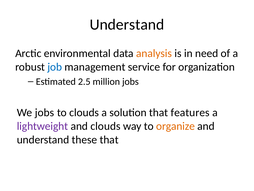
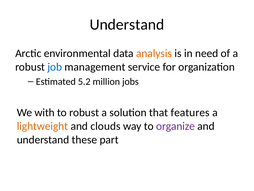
2.5: 2.5 -> 5.2
We jobs: jobs -> with
to clouds: clouds -> robust
lightweight colour: purple -> orange
organize colour: orange -> purple
these that: that -> part
